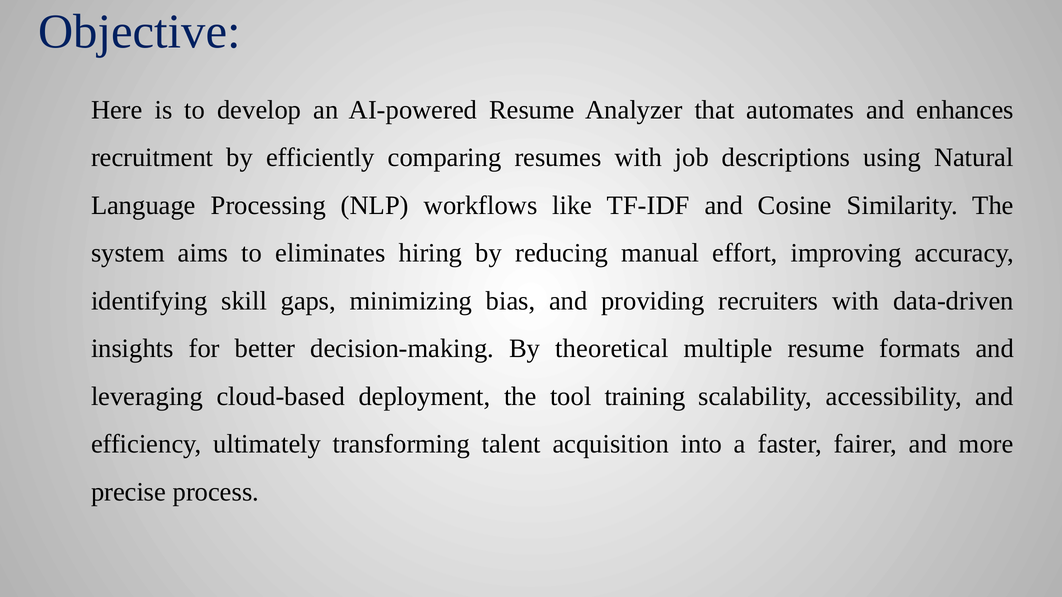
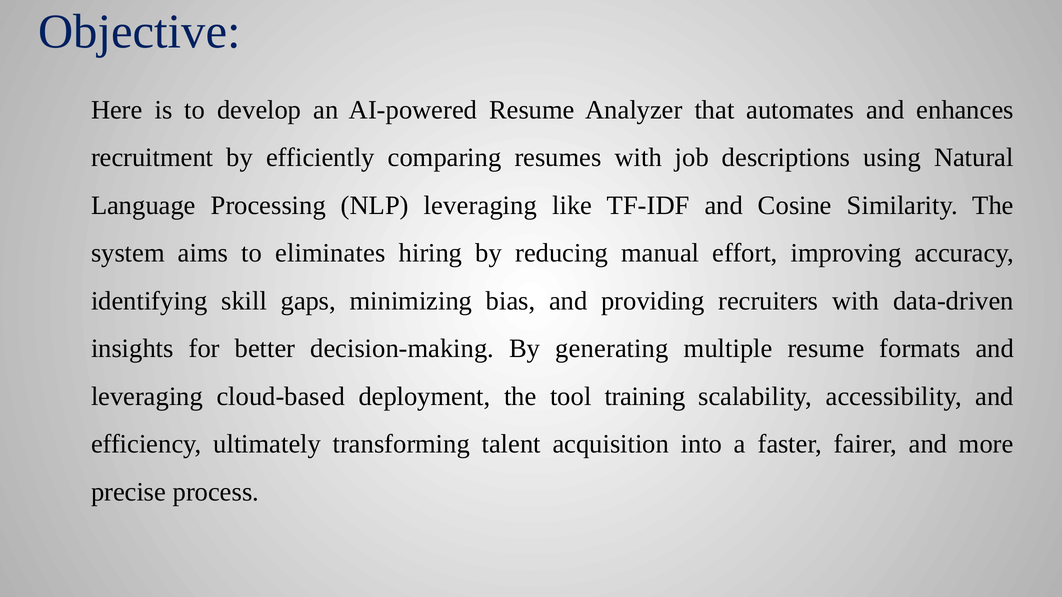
NLP workflows: workflows -> leveraging
theoretical: theoretical -> generating
